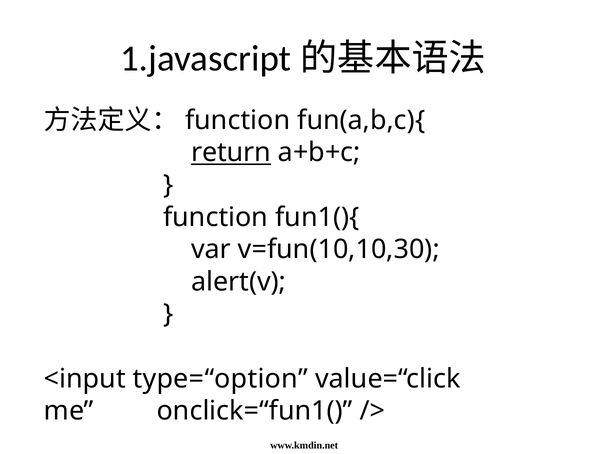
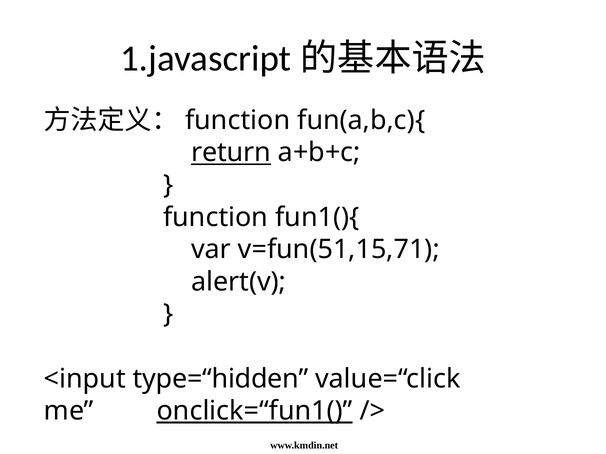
v=fun(10,10,30: v=fun(10,10,30 -> v=fun(51,15,71
type=“option: type=“option -> type=“hidden
onclick=“fun1( underline: none -> present
